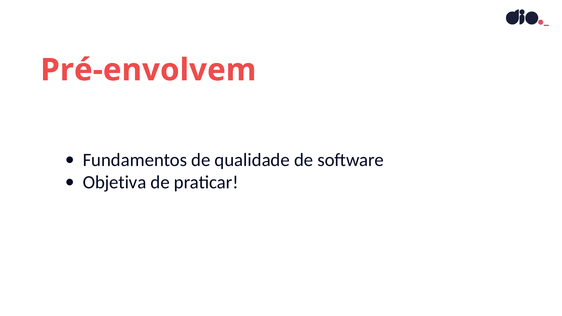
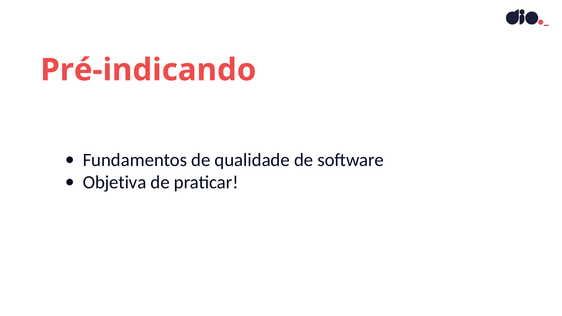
Pré-envolvem: Pré-envolvem -> Pré-indicando
